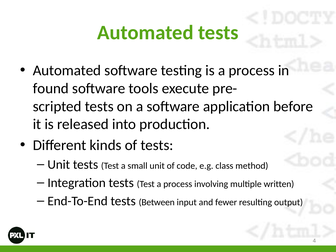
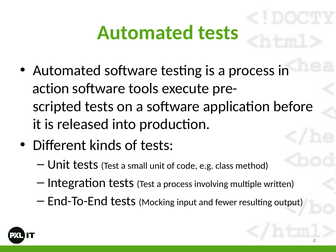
found: found -> action
Between: Between -> Mocking
